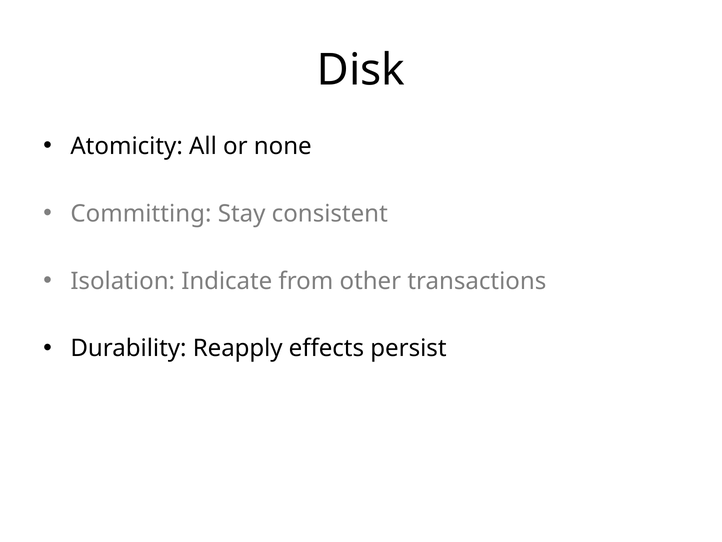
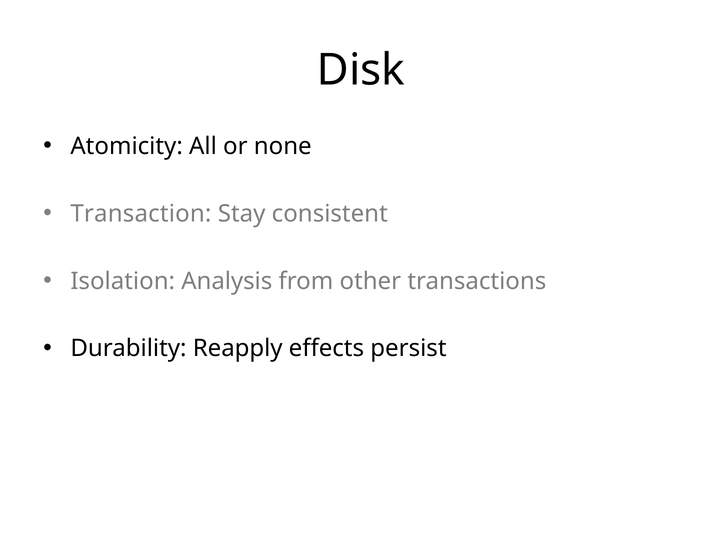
Committing: Committing -> Transaction
Indicate: Indicate -> Analysis
